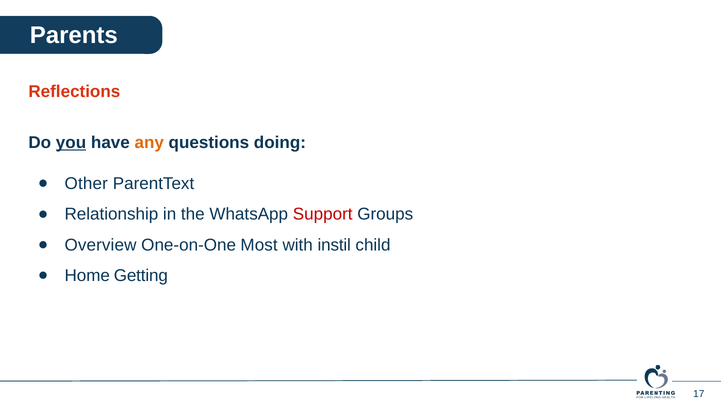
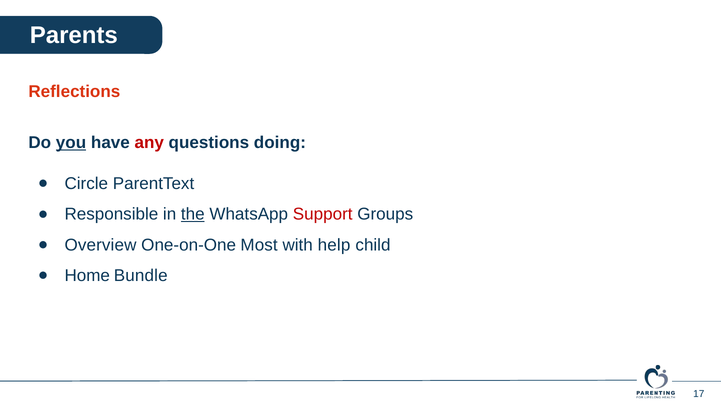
any colour: orange -> red
Other: Other -> Circle
Relationship: Relationship -> Responsible
the underline: none -> present
instil: instil -> help
Getting: Getting -> Bundle
